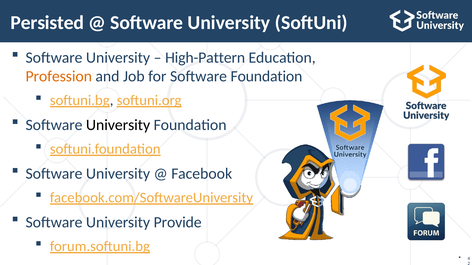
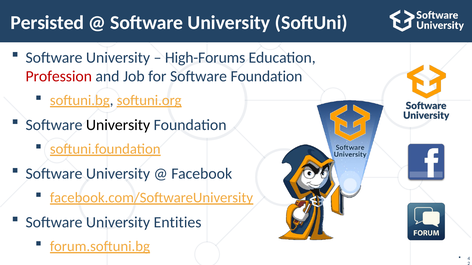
High-Pattern: High-Pattern -> High-Forums
Profession colour: orange -> red
Provide: Provide -> Entities
